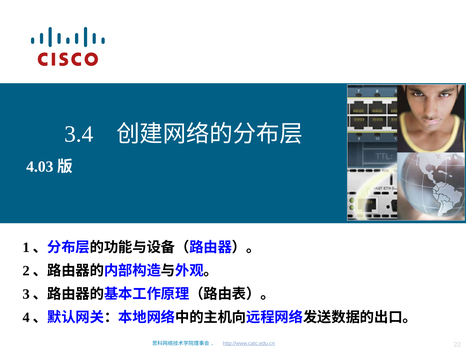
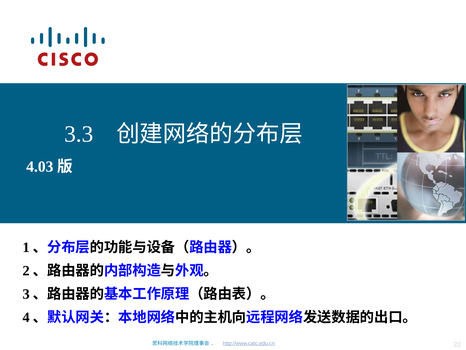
3.4: 3.4 -> 3.3
